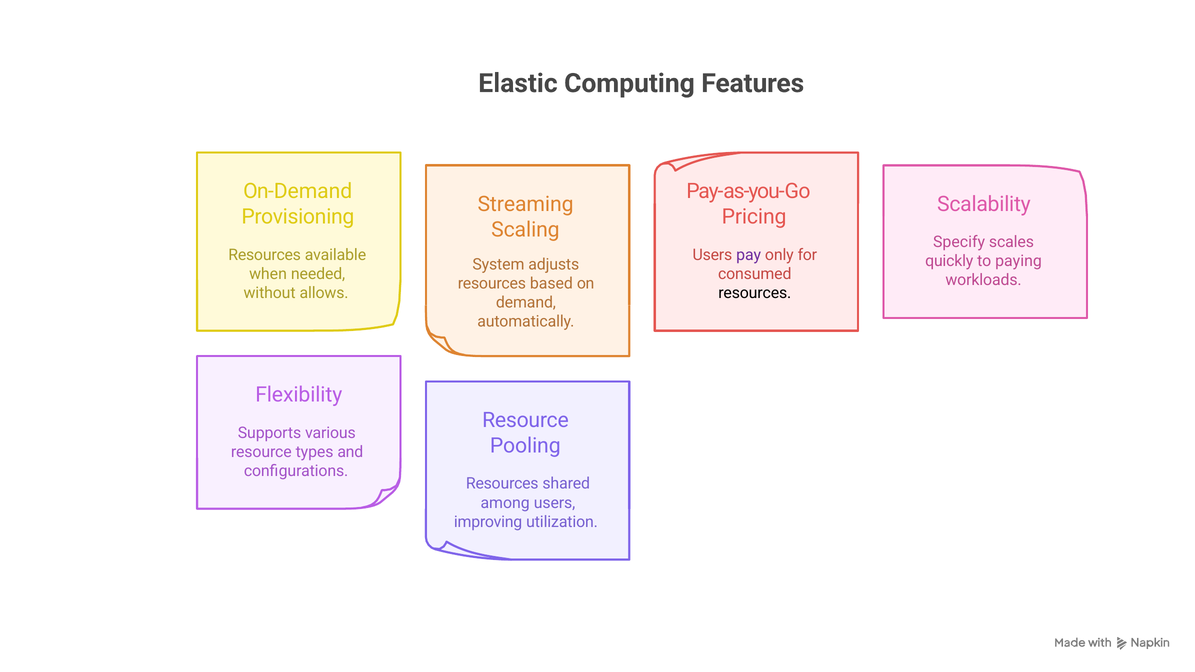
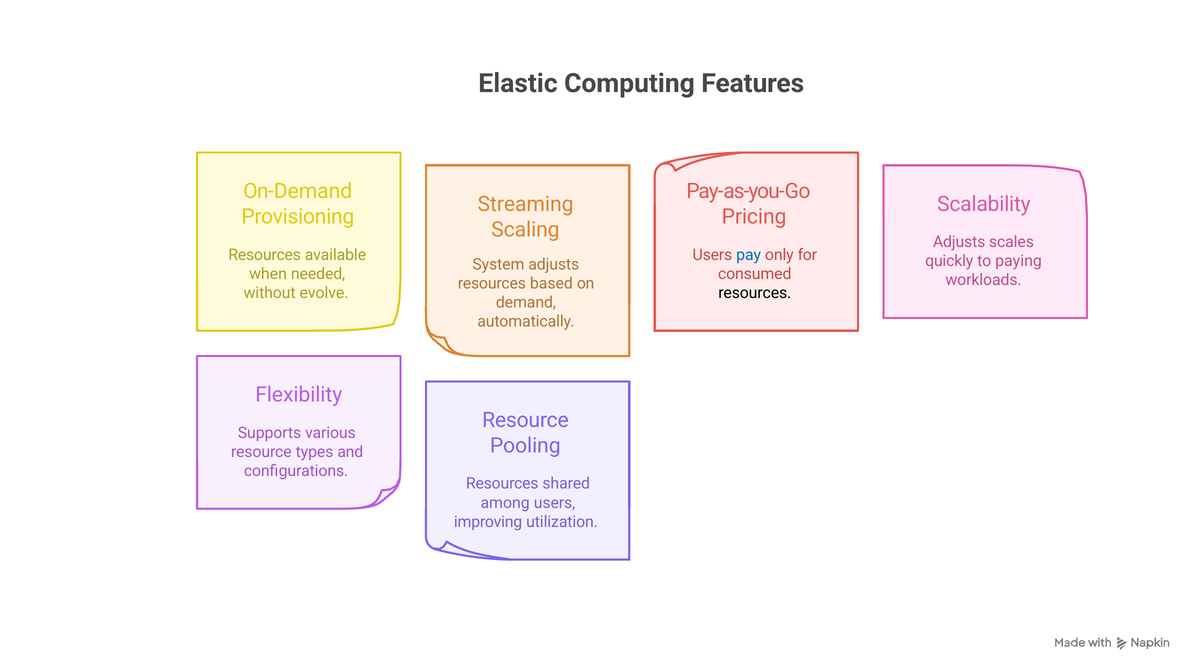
Specify at (959, 242): Specify -> Adjusts
pay colour: purple -> blue
allows: allows -> evolve
